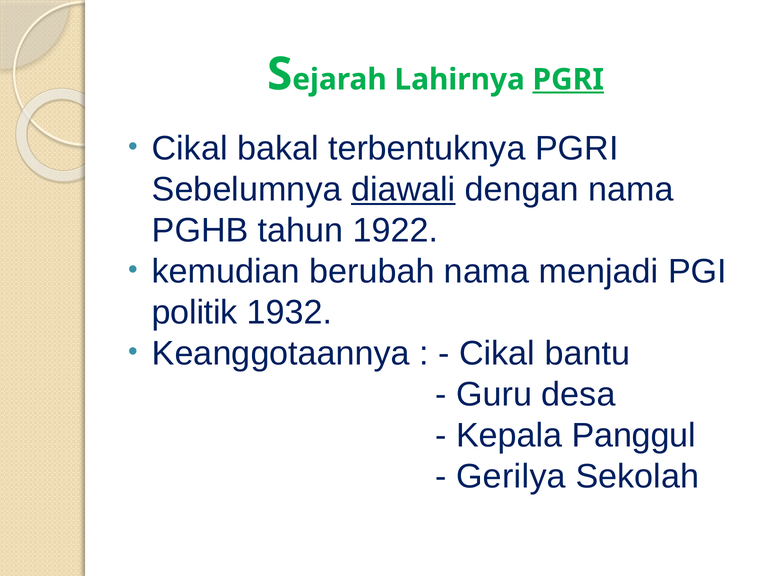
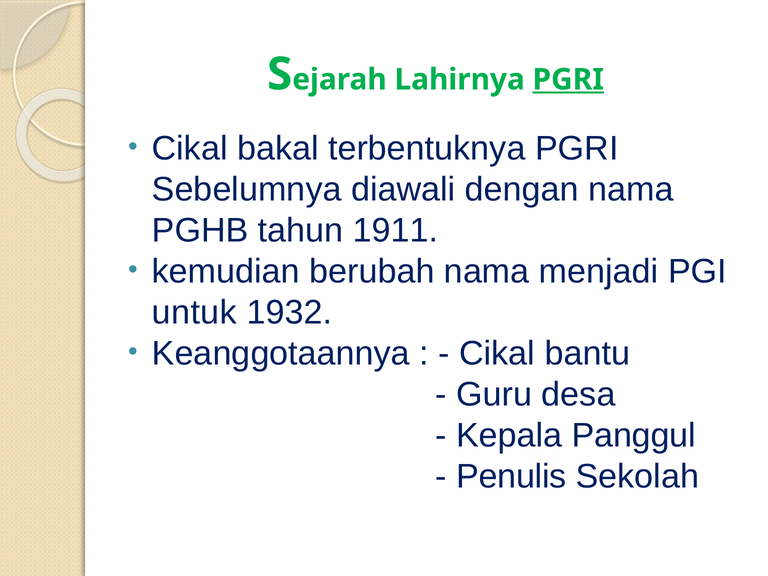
diawali underline: present -> none
1922: 1922 -> 1911
politik: politik -> untuk
Gerilya: Gerilya -> Penulis
